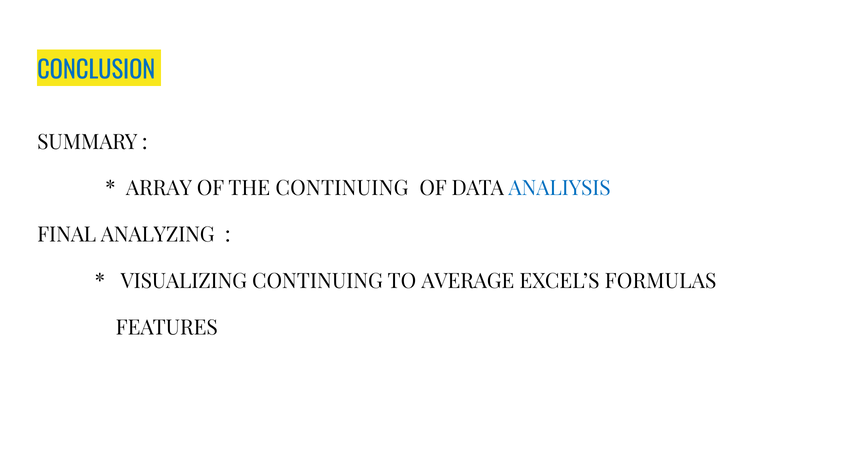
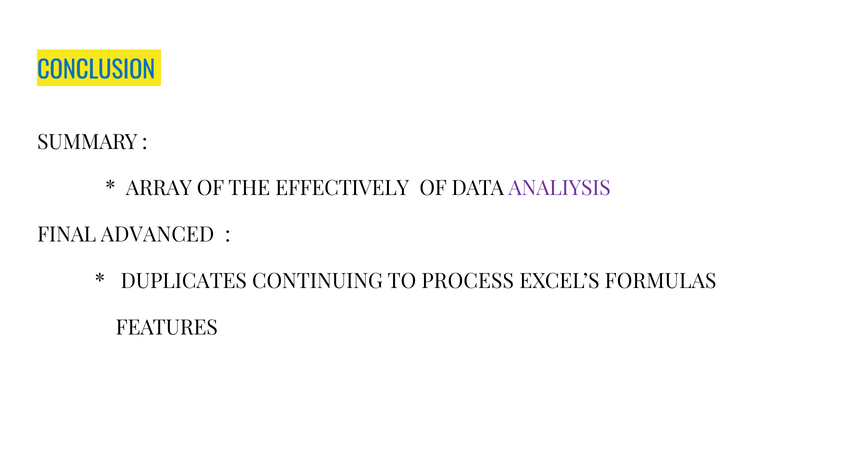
THE CONTINUING: CONTINUING -> EFFECTIVELY
ANALIYSIS colour: blue -> purple
ANALYZING: ANALYZING -> ADVANCED
VISUALIZING: VISUALIZING -> DUPLICATES
AVERAGE: AVERAGE -> PROCESS
